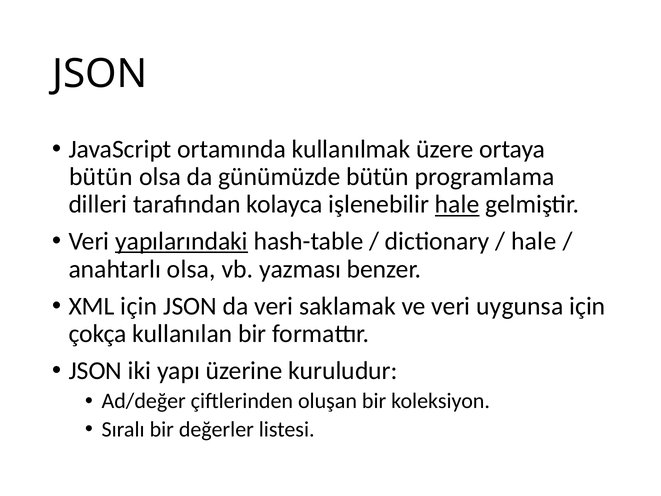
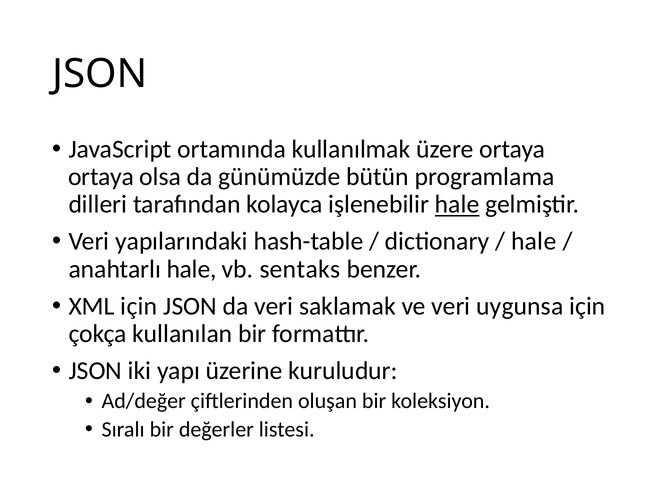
bütün at (101, 177): bütün -> ortaya
yapılarındaki underline: present -> none
anahtarlı olsa: olsa -> hale
yazması: yazması -> sentaks
